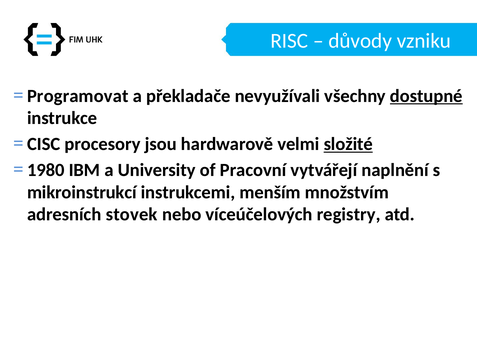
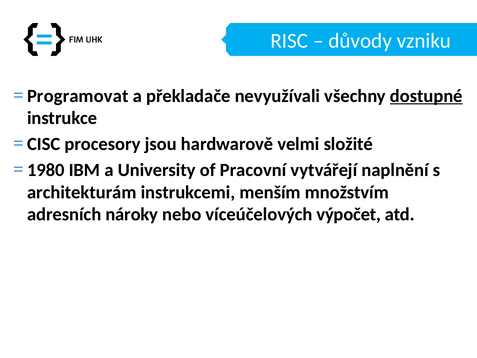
složité underline: present -> none
mikroinstrukcí: mikroinstrukcí -> architekturám
stovek: stovek -> nároky
registry: registry -> výpočet
